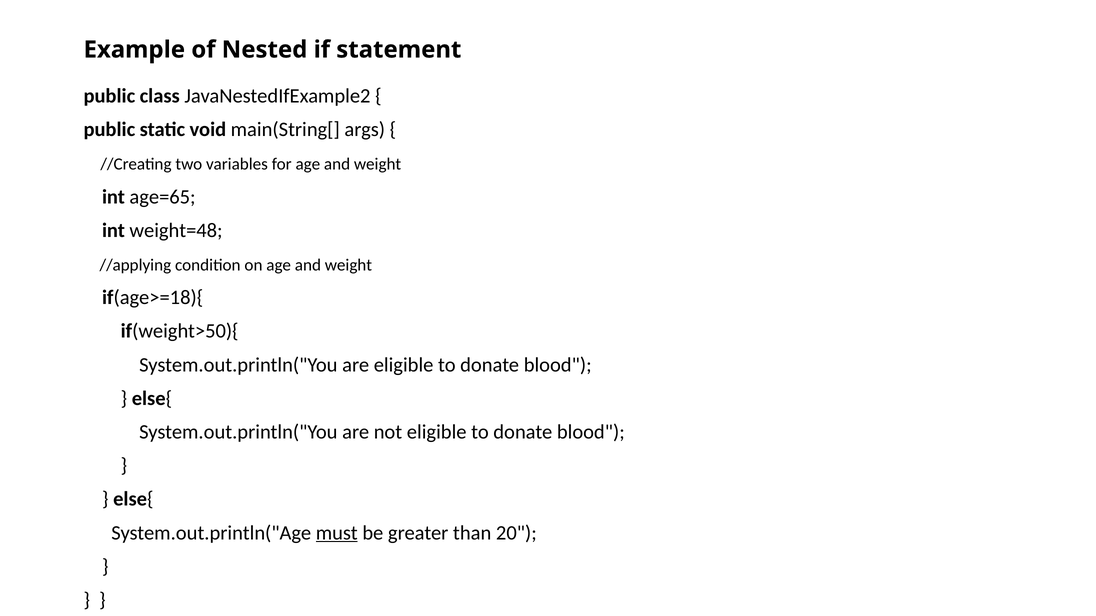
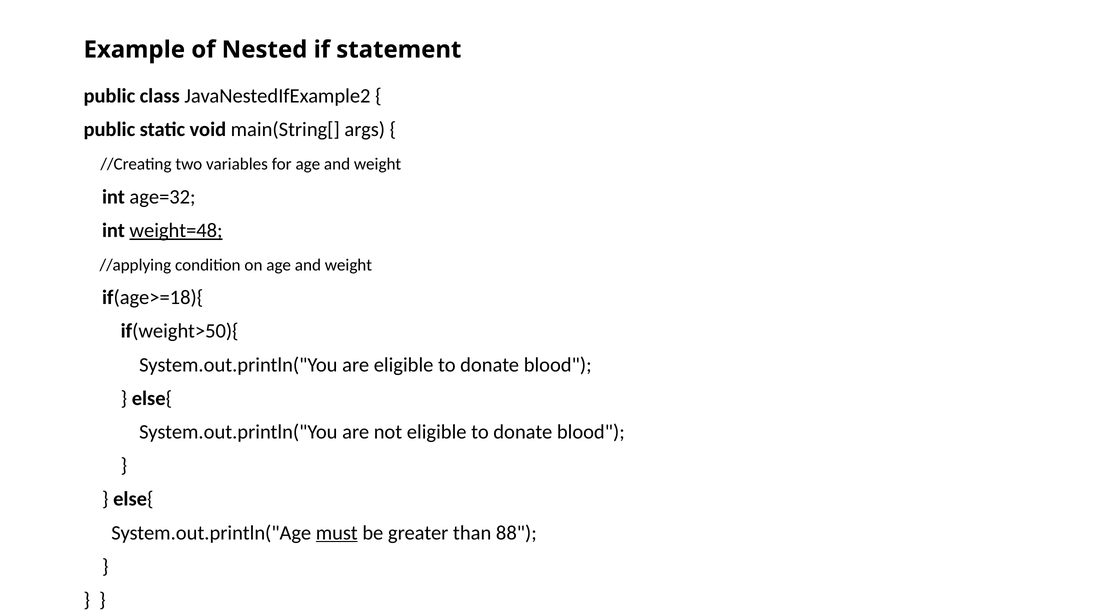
age=65: age=65 -> age=32
weight=48 underline: none -> present
20: 20 -> 88
